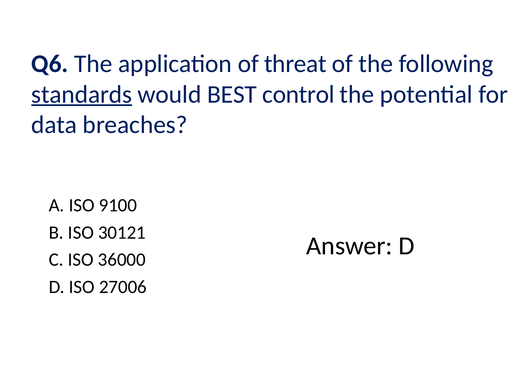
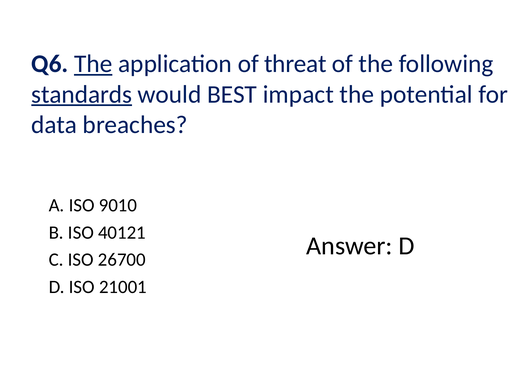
The at (93, 64) underline: none -> present
control: control -> impact
9100: 9100 -> 9010
30121: 30121 -> 40121
36000: 36000 -> 26700
27006: 27006 -> 21001
